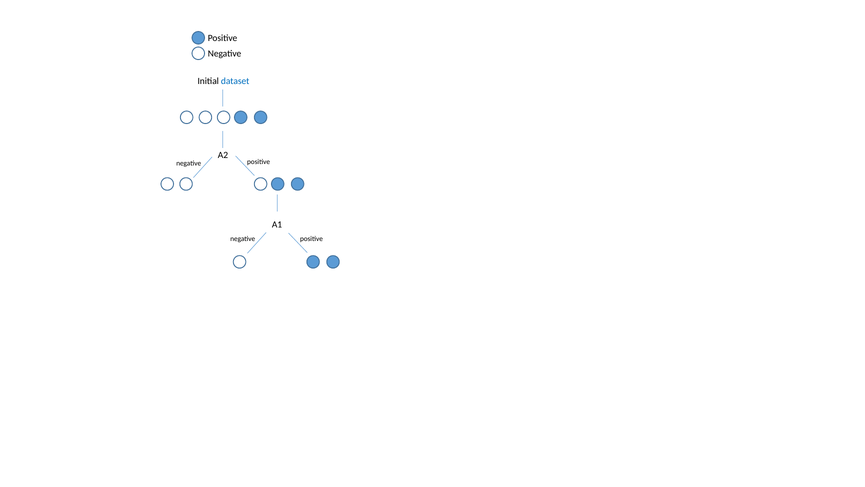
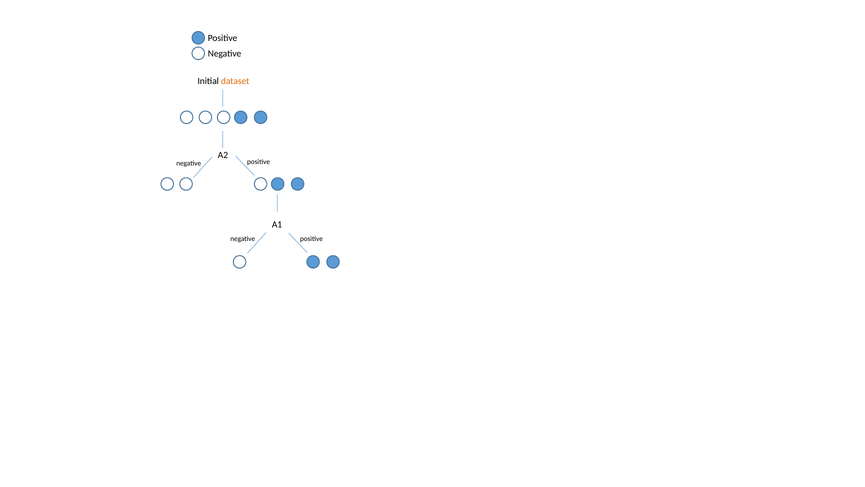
dataset colour: blue -> orange
